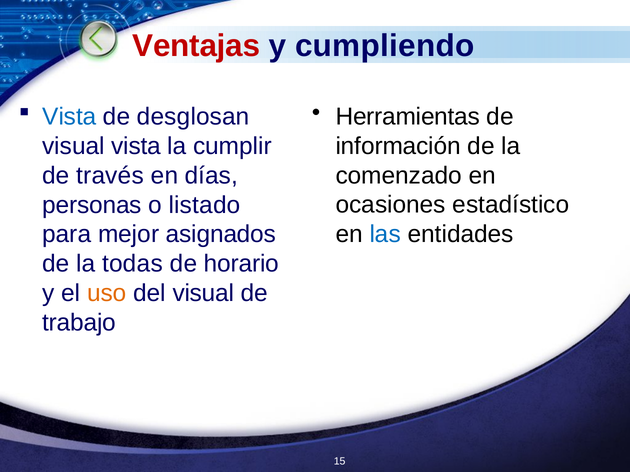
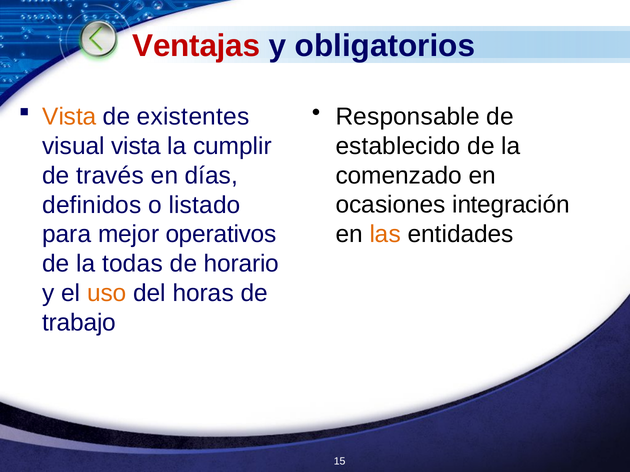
cumpliendo: cumpliendo -> obligatorios
Herramientas: Herramientas -> Responsable
Vista at (69, 117) colour: blue -> orange
desglosan: desglosan -> existentes
información: información -> establecido
estadístico: estadístico -> integración
personas: personas -> definidos
asignados: asignados -> operativos
las colour: blue -> orange
del visual: visual -> horas
